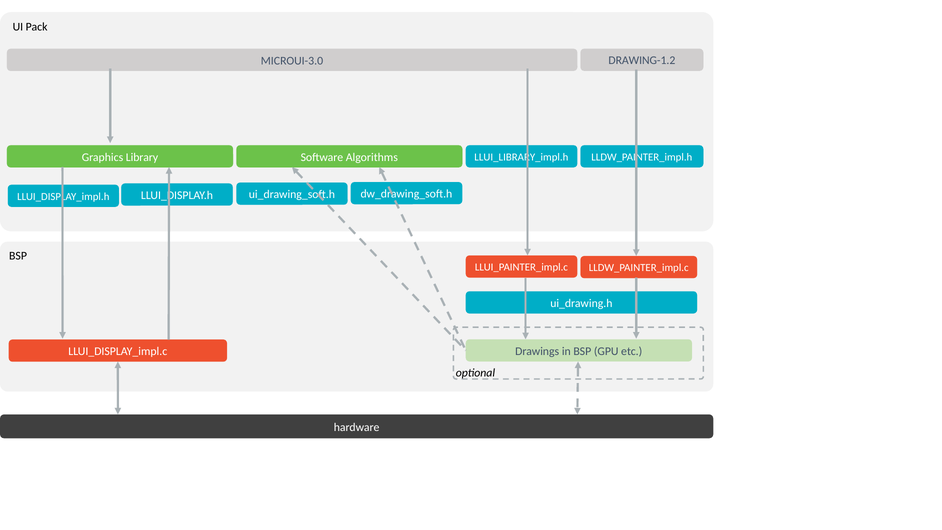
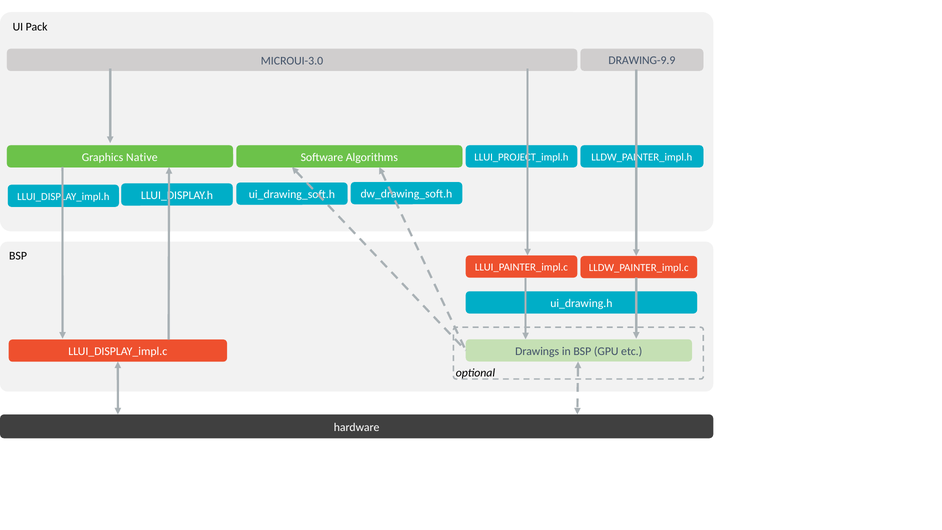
DRAWING-1.2: DRAWING-1.2 -> DRAWING-9.9
Library: Library -> Native
LLUI_LIBRARY_impl.h: LLUI_LIBRARY_impl.h -> LLUI_PROJECT_impl.h
